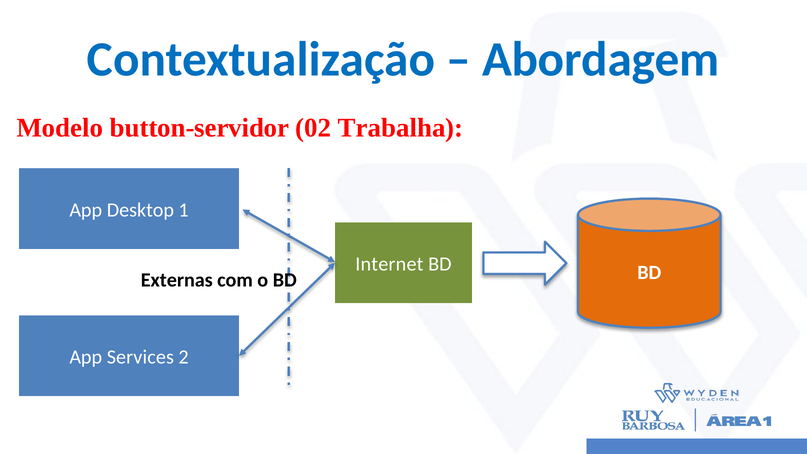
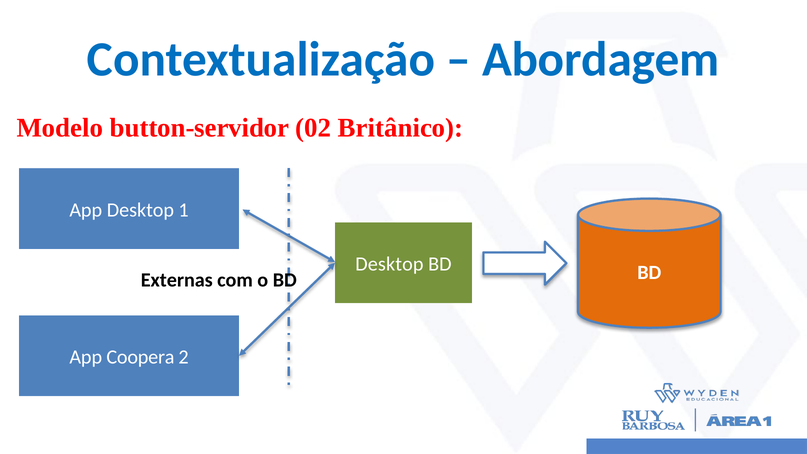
Trabalha: Trabalha -> Britânico
Internet at (389, 264): Internet -> Desktop
Services: Services -> Coopera
